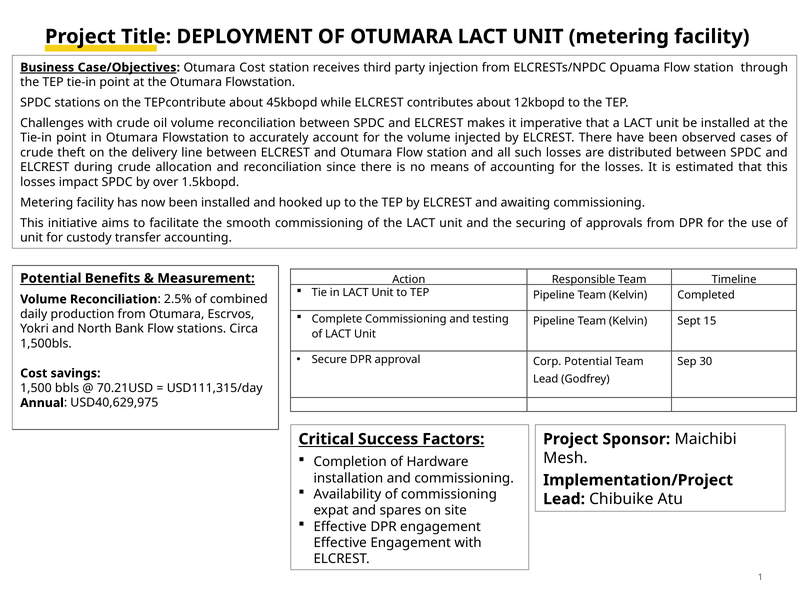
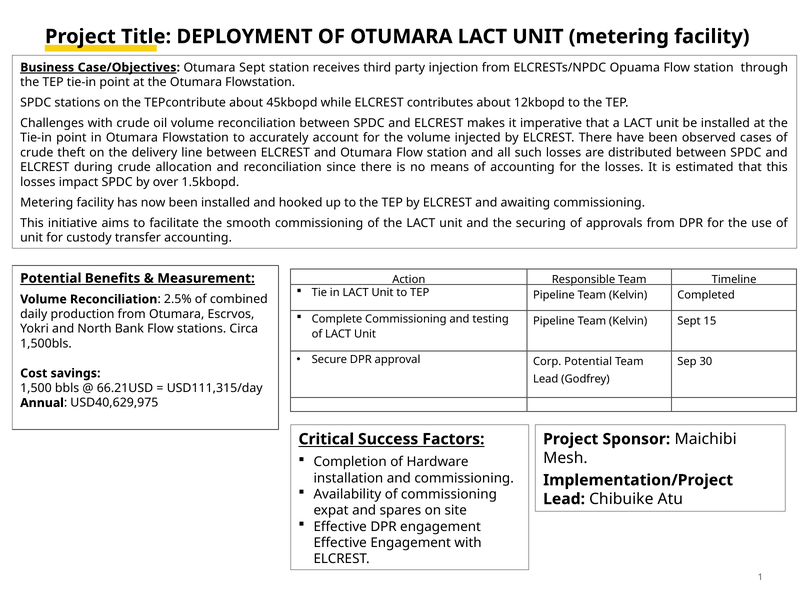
Otumara Cost: Cost -> Sept
70.21USD: 70.21USD -> 66.21USD
